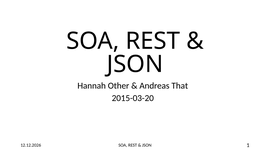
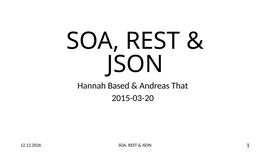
Other: Other -> Based
